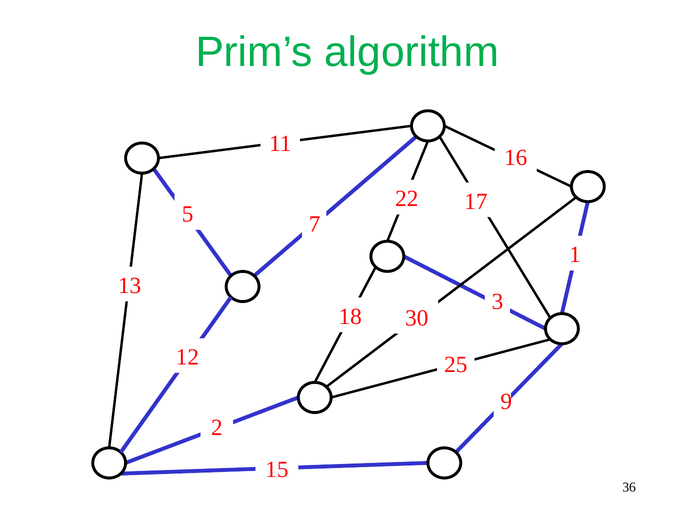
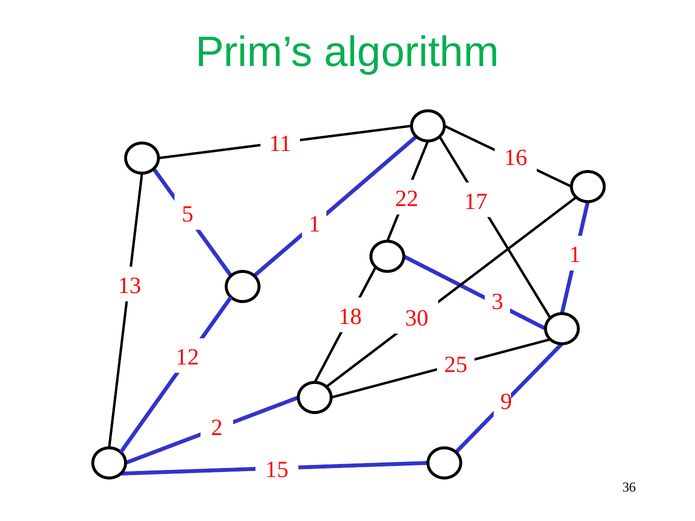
5 7: 7 -> 1
